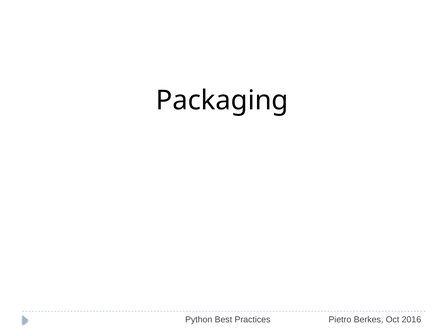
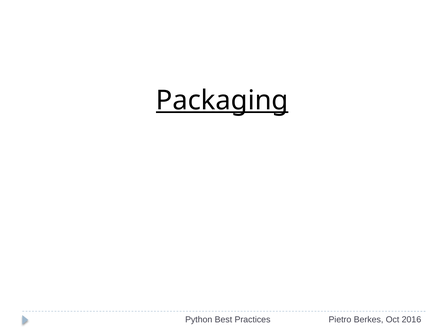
Packaging underline: none -> present
